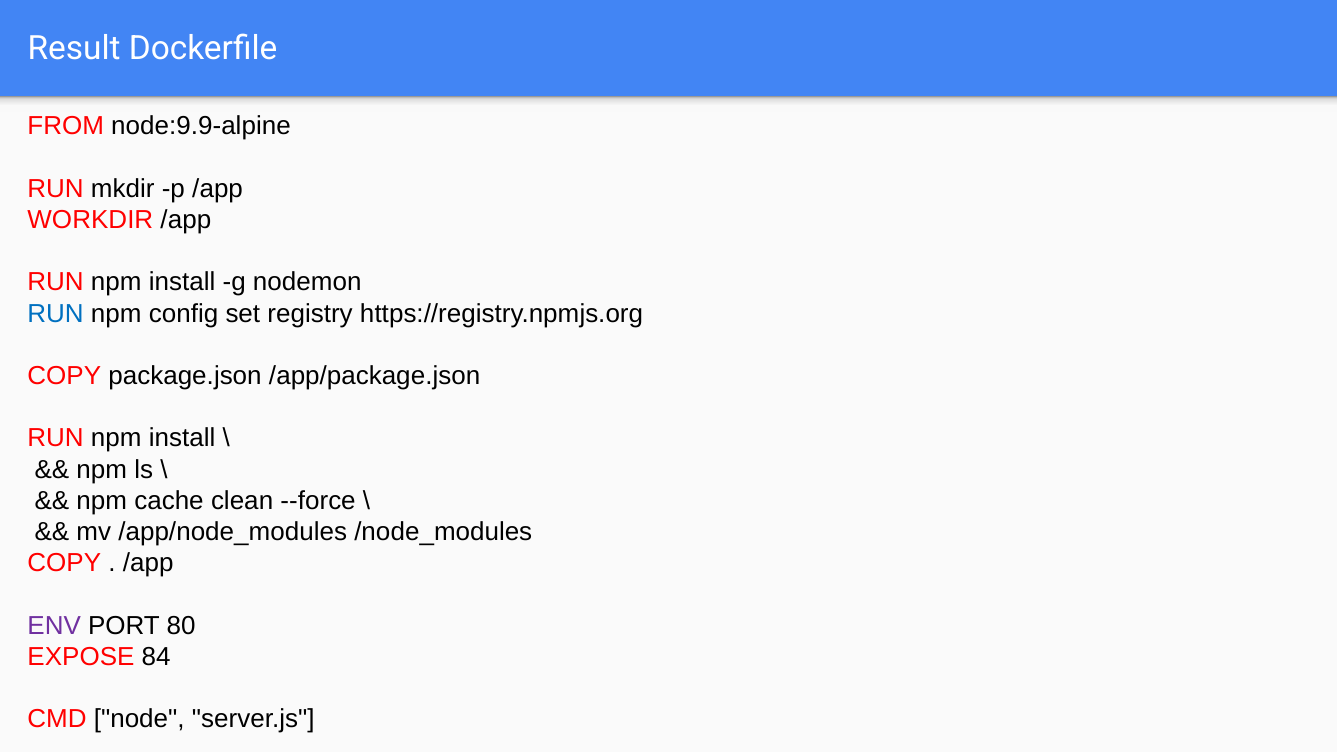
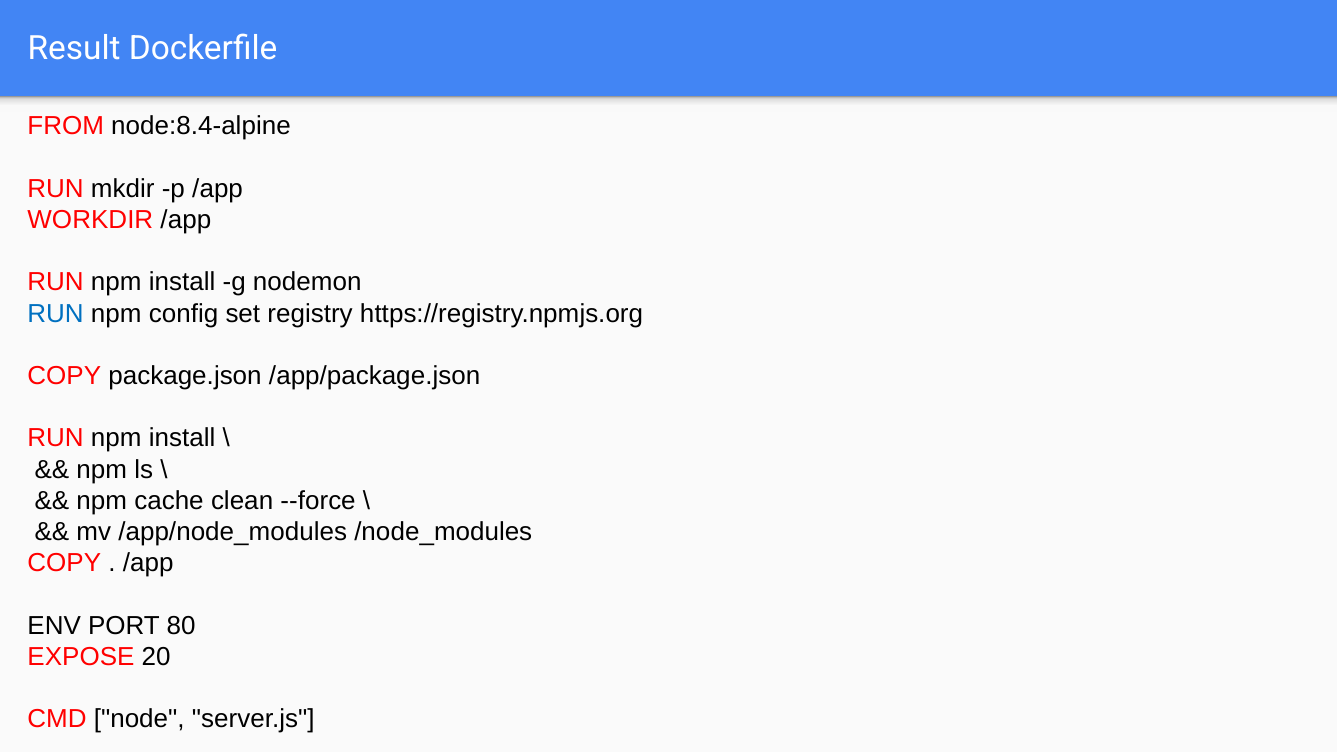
node:9.9-alpine: node:9.9-alpine -> node:8.4-alpine
ENV colour: purple -> black
84: 84 -> 20
